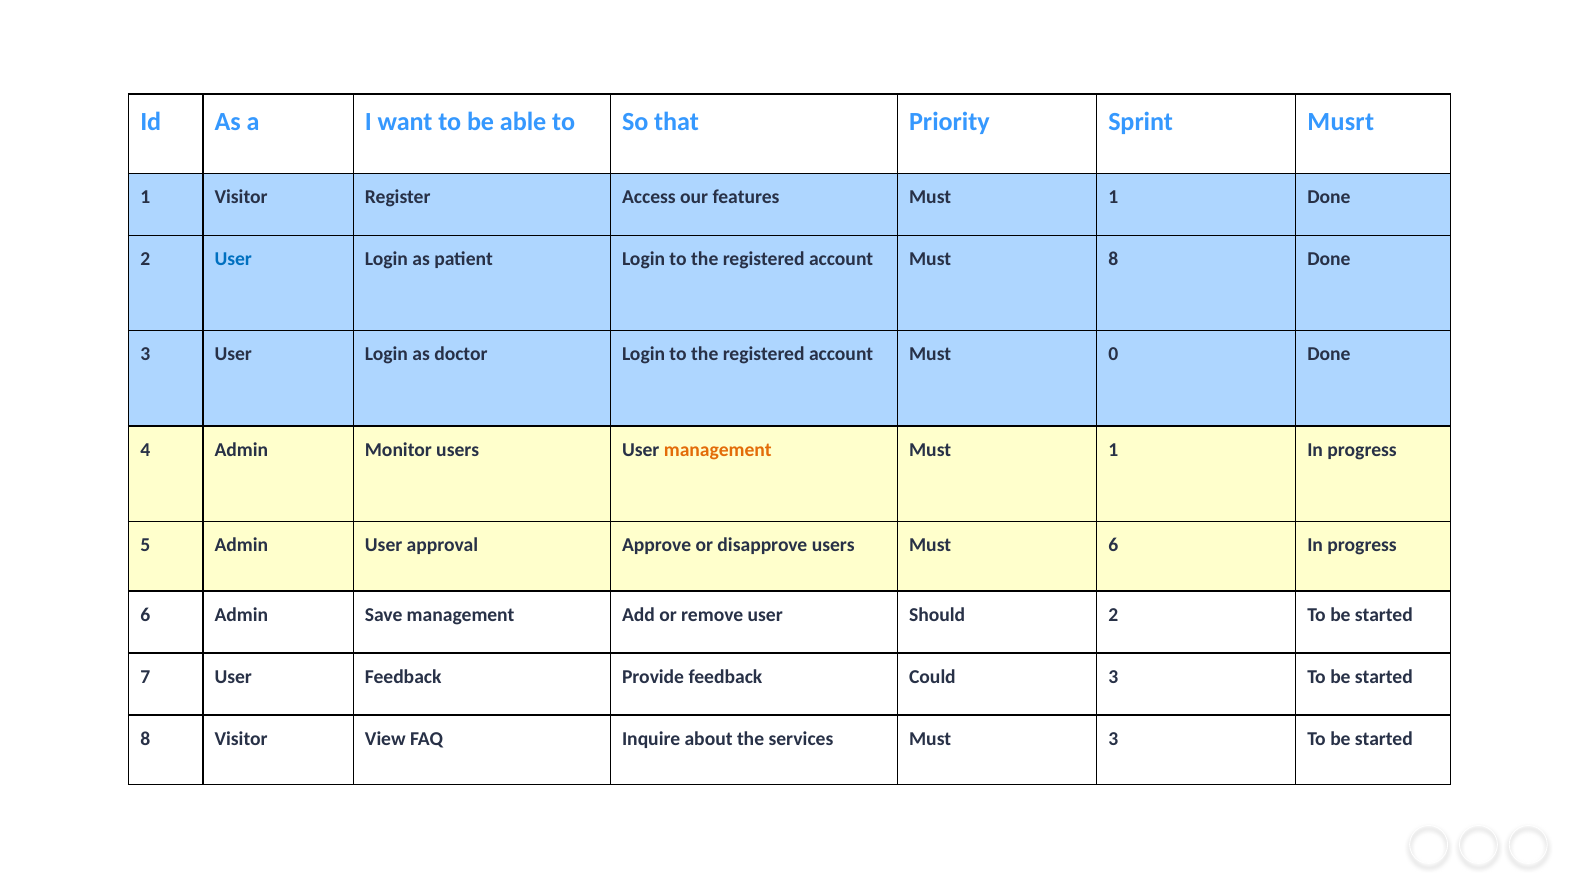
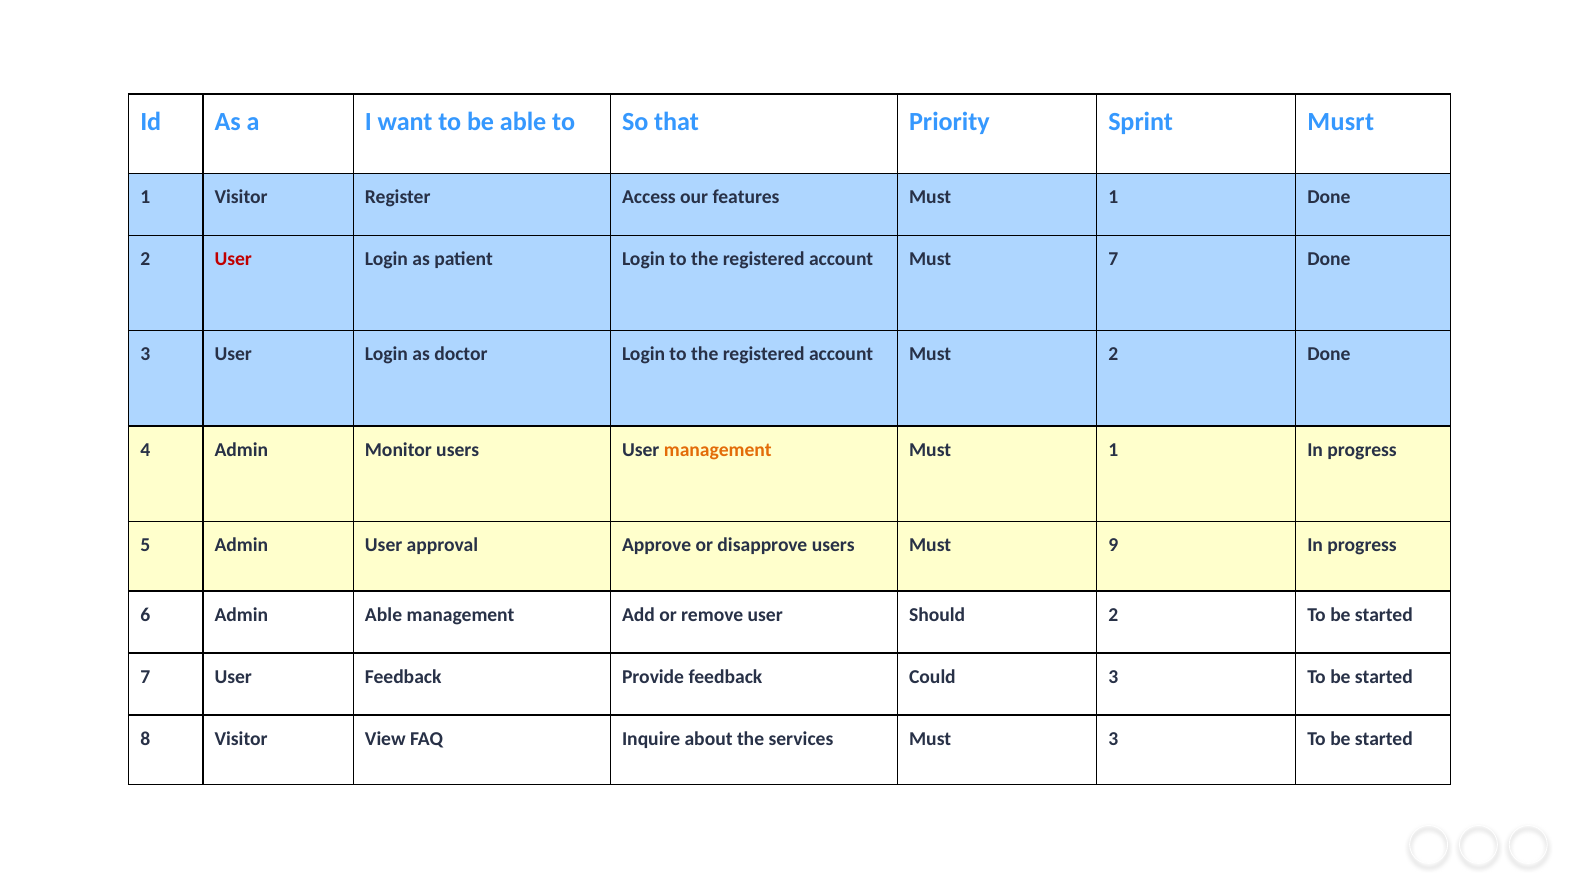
User at (233, 259) colour: blue -> red
Must 8: 8 -> 7
Must 0: 0 -> 2
Must 6: 6 -> 9
Admin Save: Save -> Able
